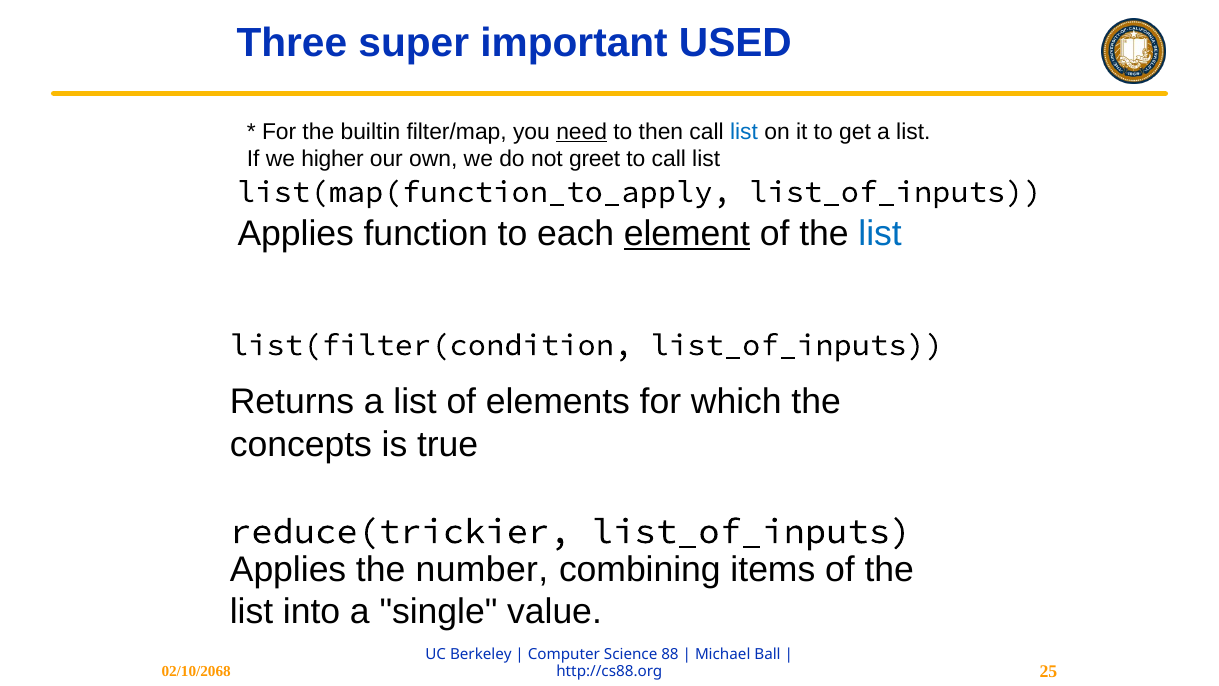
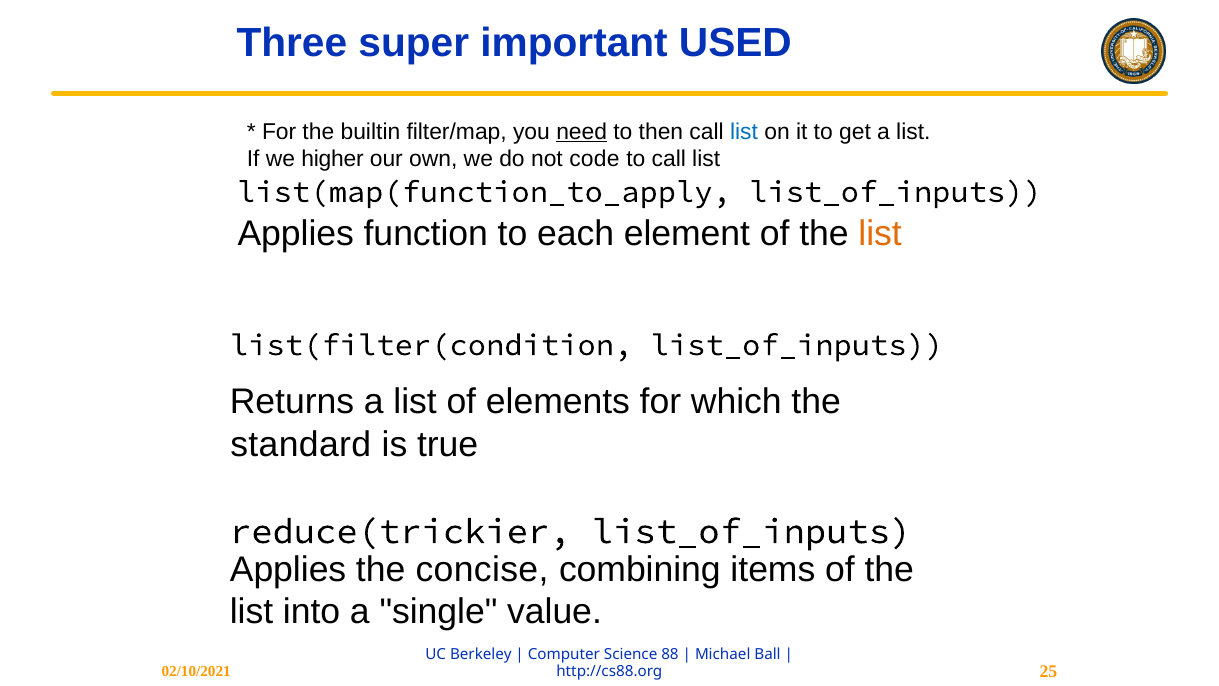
greet: greet -> code
element underline: present -> none
list at (880, 234) colour: blue -> orange
concepts: concepts -> standard
number: number -> concise
02/10/2068: 02/10/2068 -> 02/10/2021
